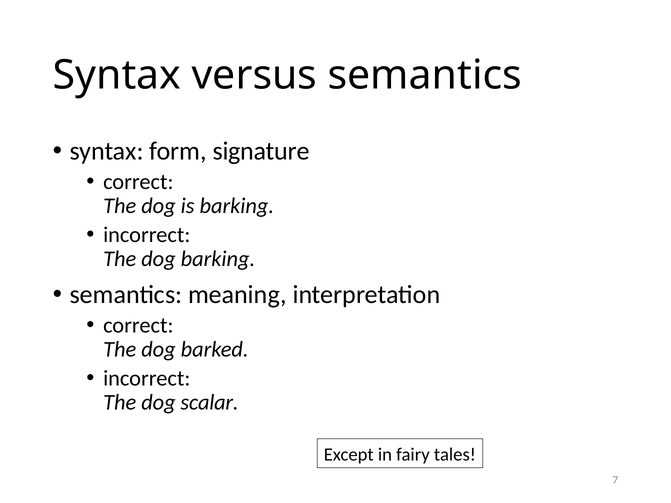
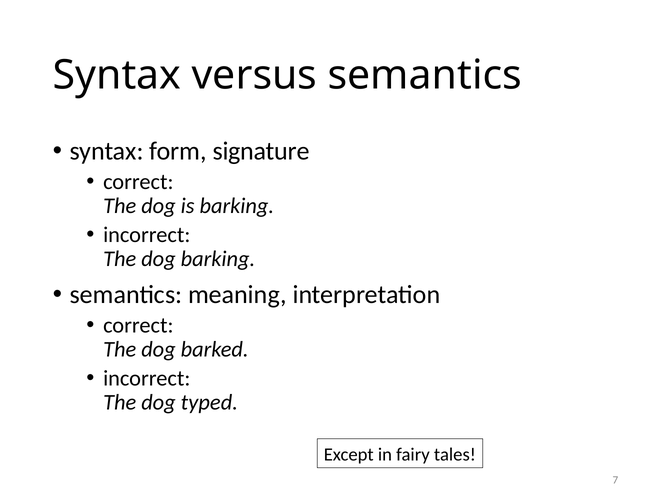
scalar: scalar -> typed
